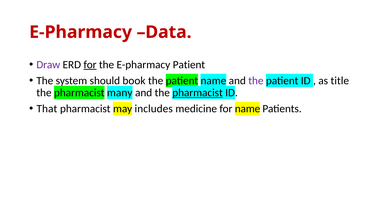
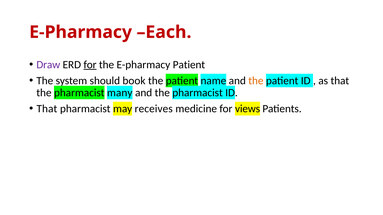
Data: Data -> Each
the at (256, 81) colour: purple -> orange
as title: title -> that
pharmacist at (198, 93) underline: present -> none
includes: includes -> receives
for name: name -> views
